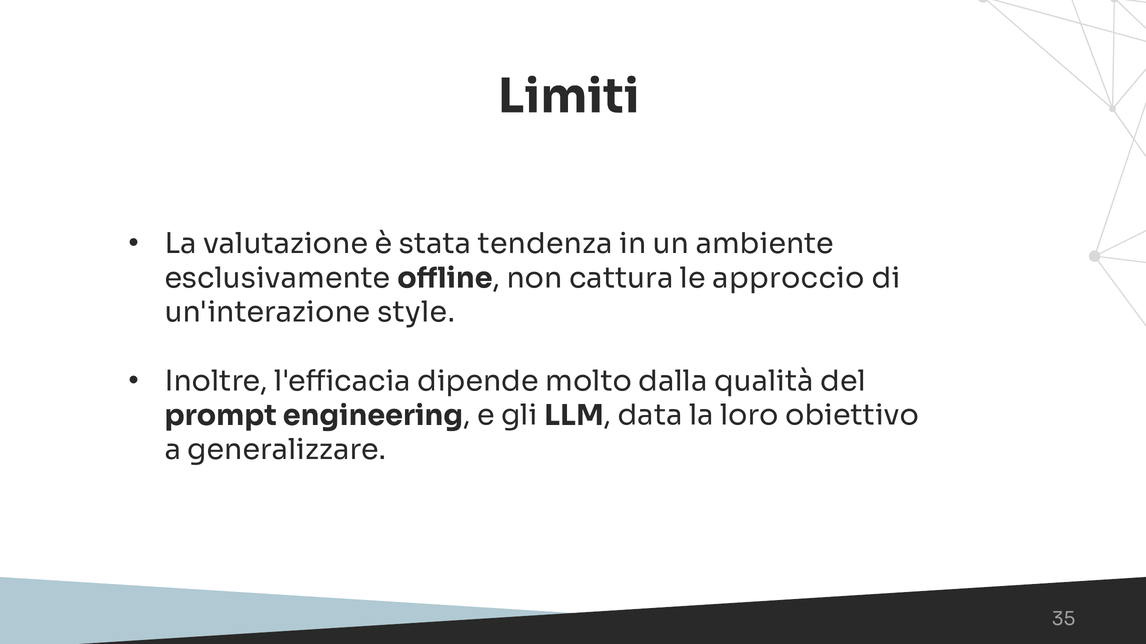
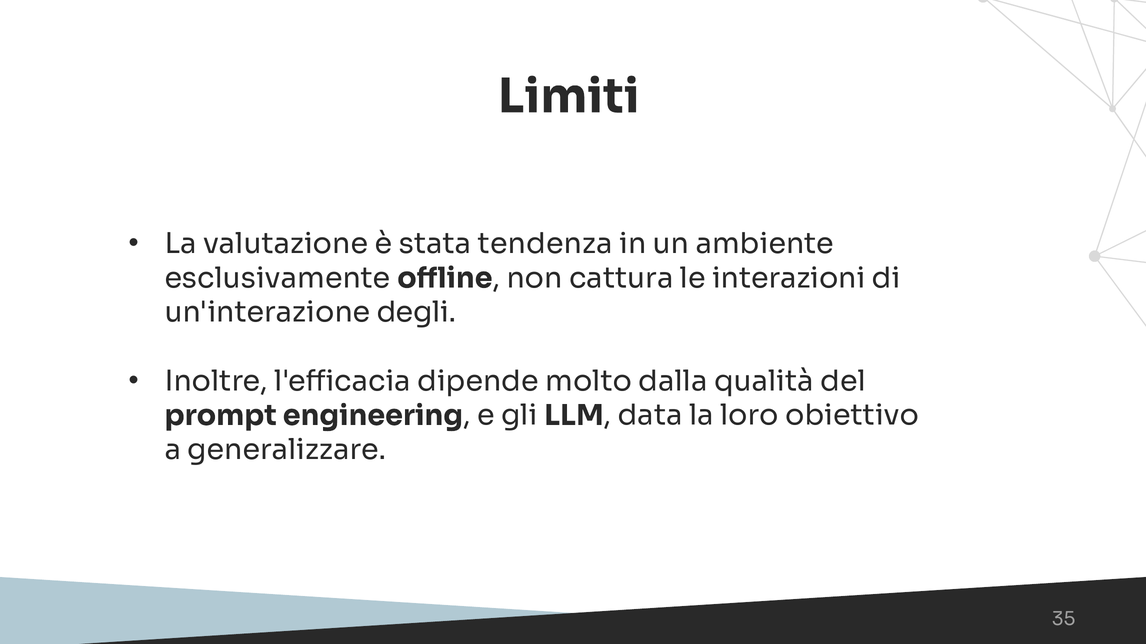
approccio: approccio -> interazioni
style: style -> degli
